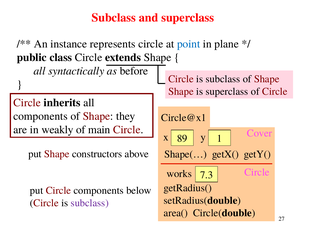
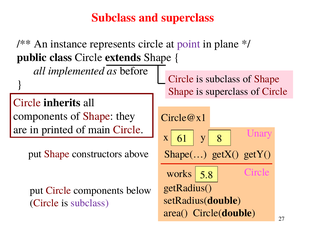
point colour: blue -> purple
syntactically: syntactically -> implemented
weakly: weakly -> printed
Cover: Cover -> Unary
89: 89 -> 61
1: 1 -> 8
7.3: 7.3 -> 5.8
